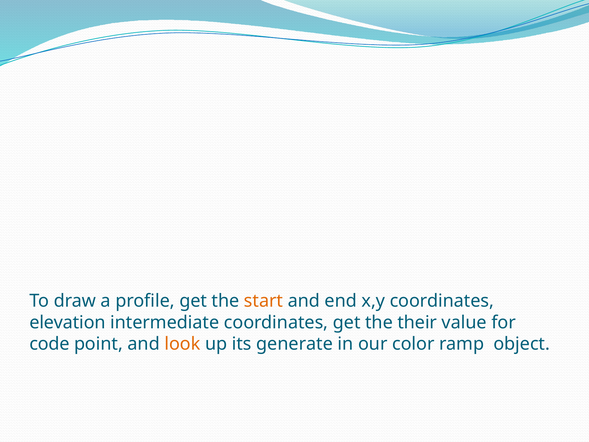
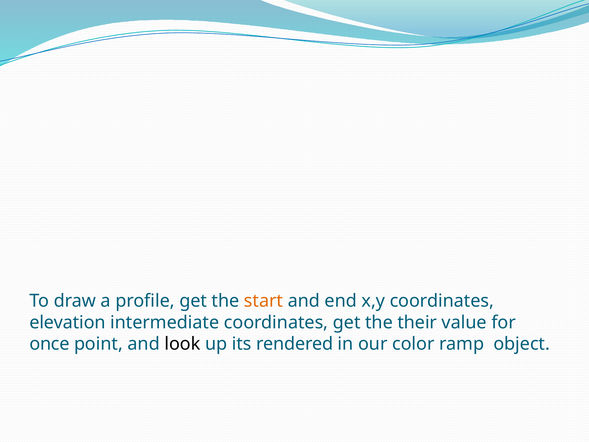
code: code -> once
look colour: orange -> black
generate: generate -> rendered
